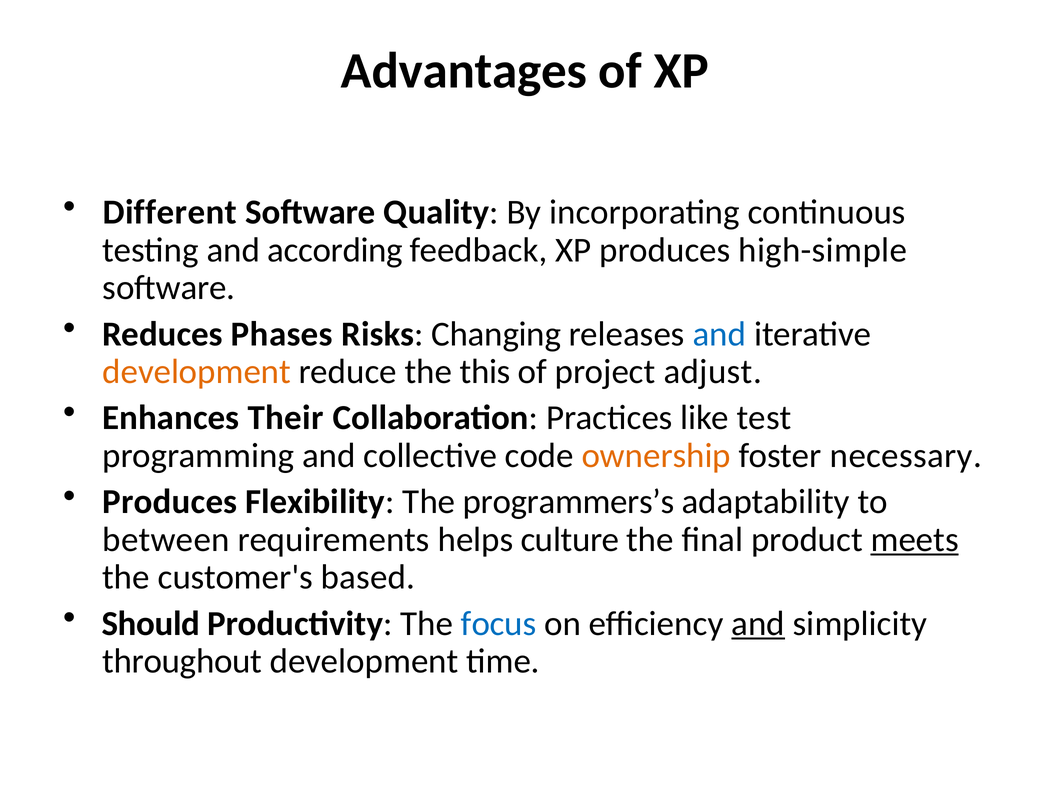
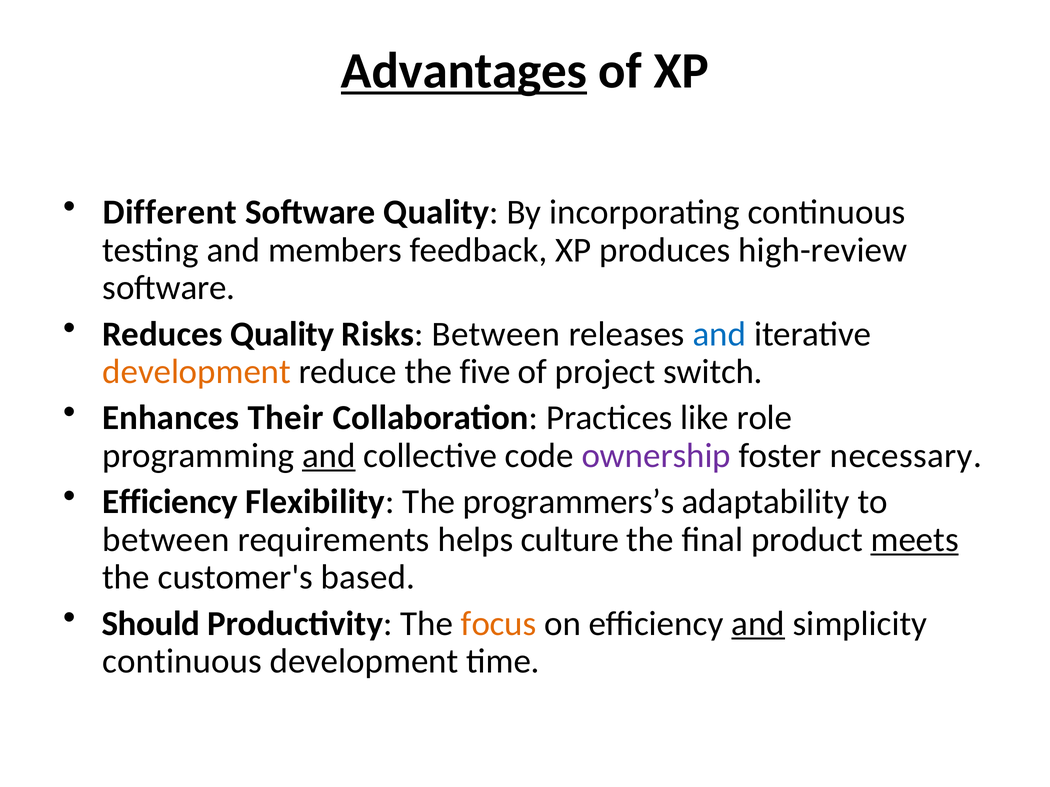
Advantages underline: none -> present
according: according -> members
high-simple: high-simple -> high-review
Reduces Phases: Phases -> Quality
Risks Changing: Changing -> Between
this: this -> five
adjust: adjust -> switch
test: test -> role
and at (329, 456) underline: none -> present
ownership colour: orange -> purple
Produces at (170, 502): Produces -> Efficiency
focus colour: blue -> orange
throughout at (182, 662): throughout -> continuous
